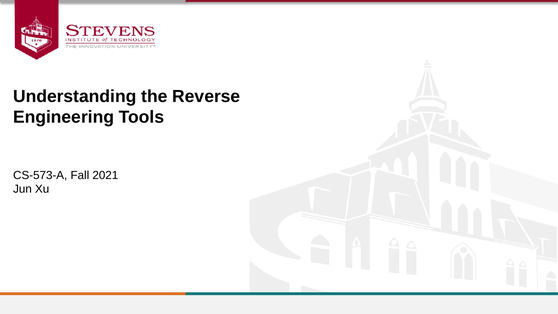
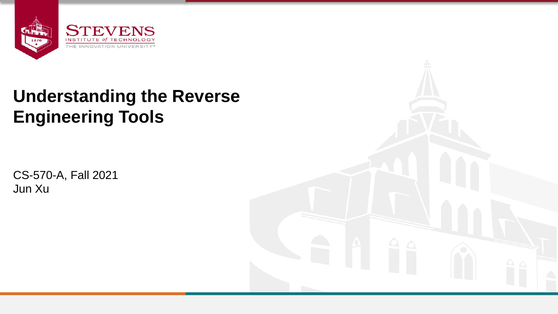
CS-573-A: CS-573-A -> CS-570-A
